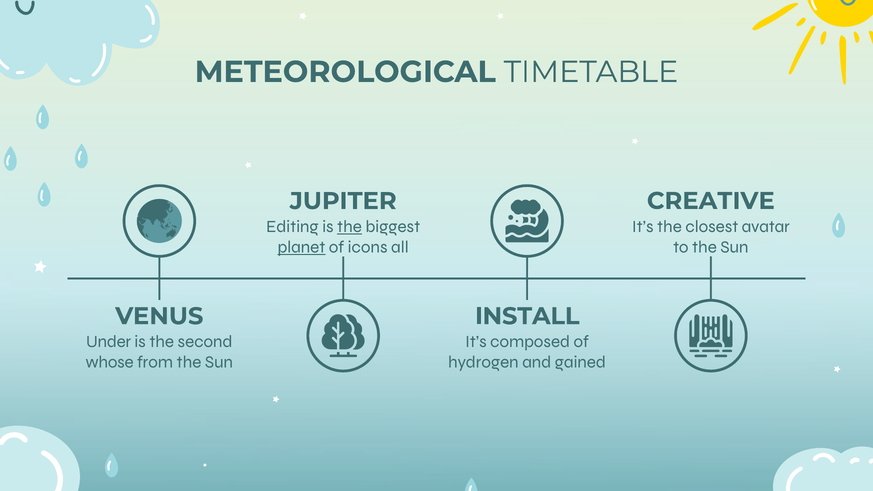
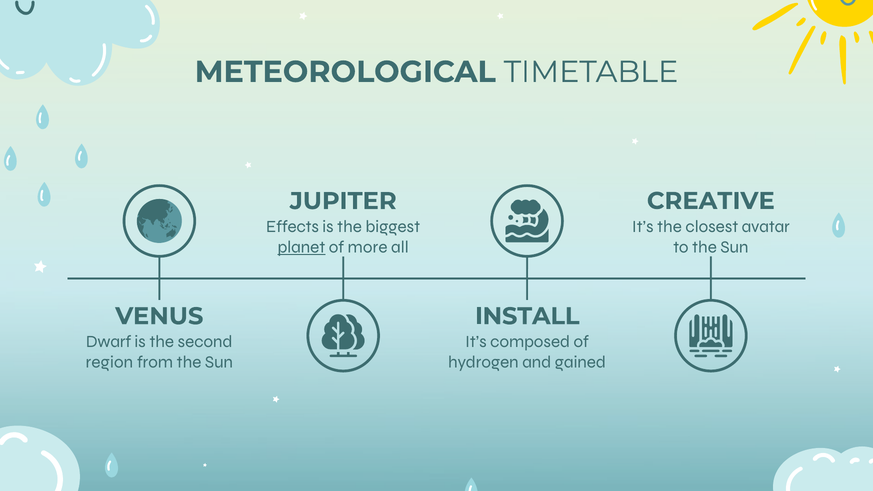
Editing: Editing -> Effects
the at (349, 227) underline: present -> none
icons: icons -> more
Under: Under -> Dwarf
whose: whose -> region
